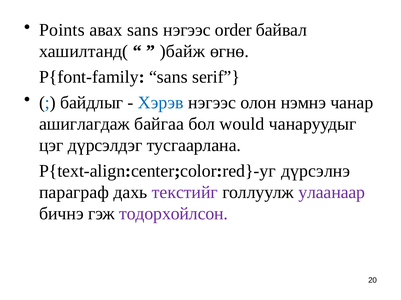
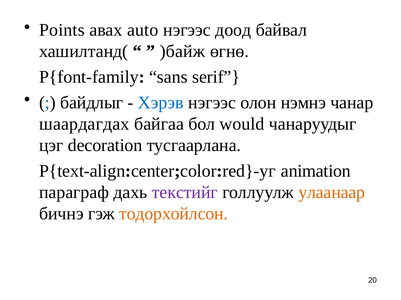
авах sans: sans -> auto
order: order -> доод
ашиглагдаж: ашиглагдаж -> шаардагдах
дүрсэлдэг: дүрсэлдэг -> decoration
дүрсэлнэ: дүрсэлнэ -> animation
улаанаар colour: purple -> orange
тодорхойлсон colour: purple -> orange
